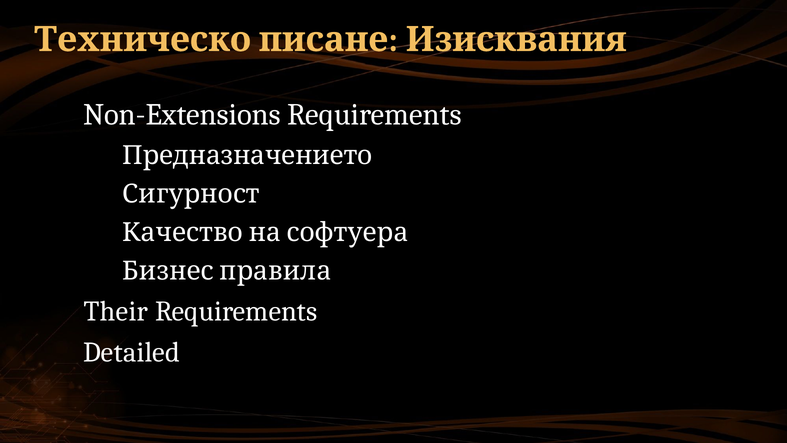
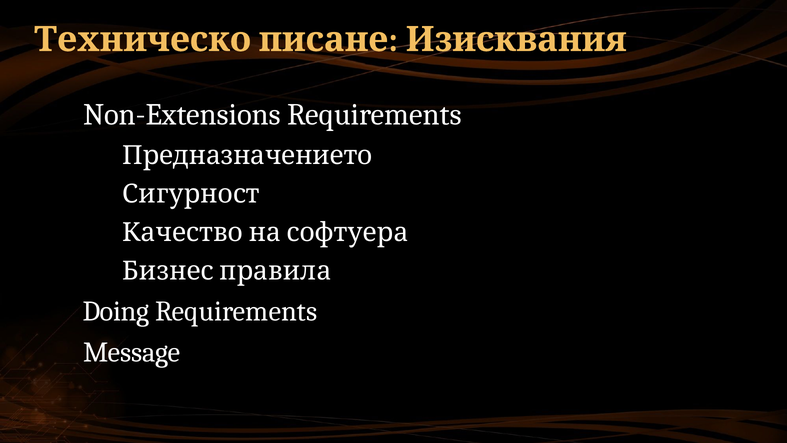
Their: Their -> Doing
Detailed: Detailed -> Message
